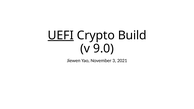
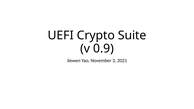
UEFI underline: present -> none
Build: Build -> Suite
9.0: 9.0 -> 0.9
